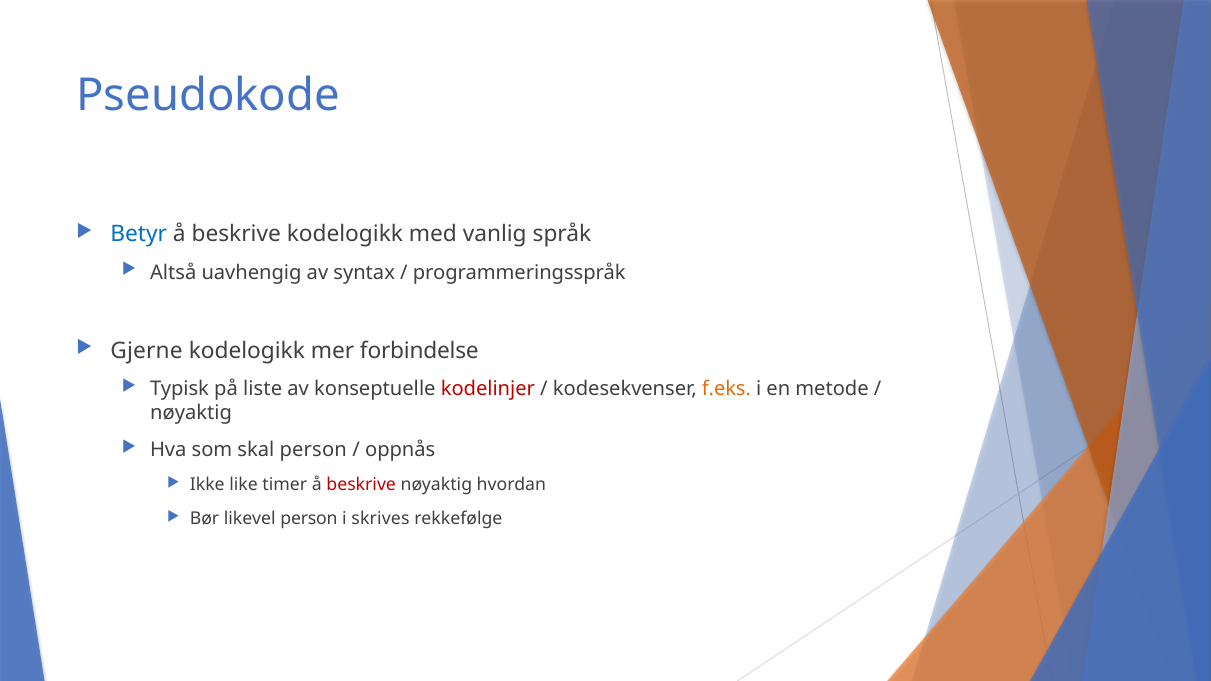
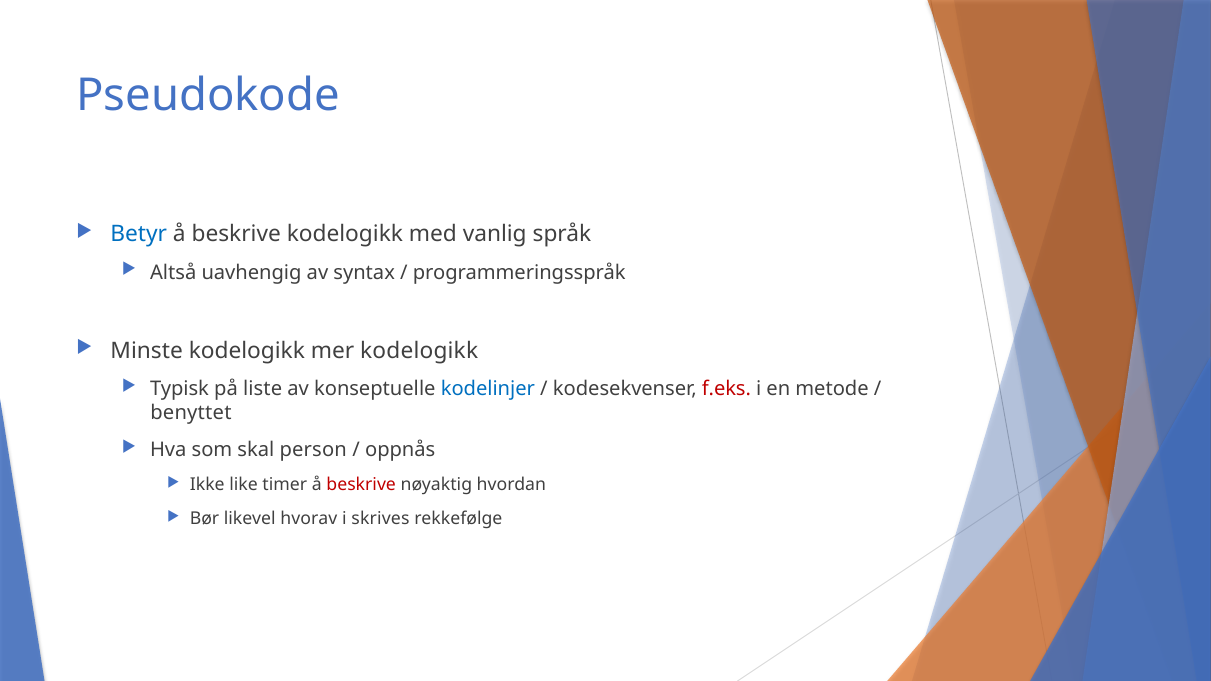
Gjerne: Gjerne -> Minste
mer forbindelse: forbindelse -> kodelogikk
kodelinjer colour: red -> blue
f.eks colour: orange -> red
nøyaktig at (191, 413): nøyaktig -> benyttet
likevel person: person -> hvorav
